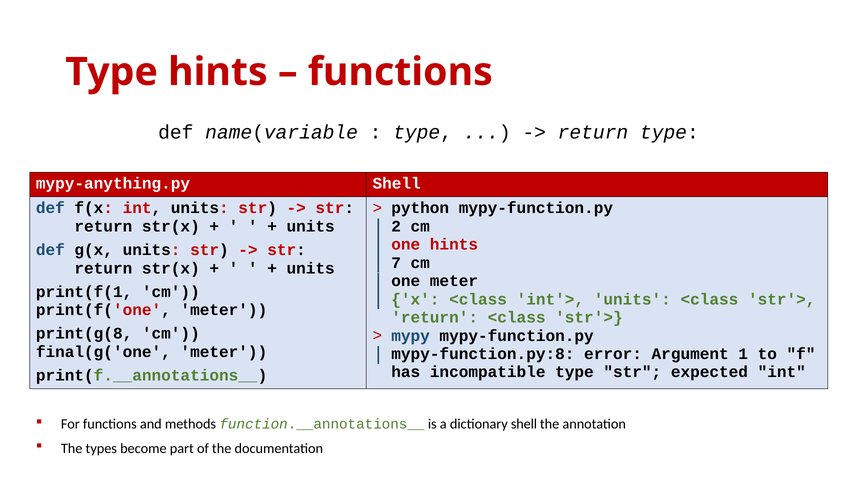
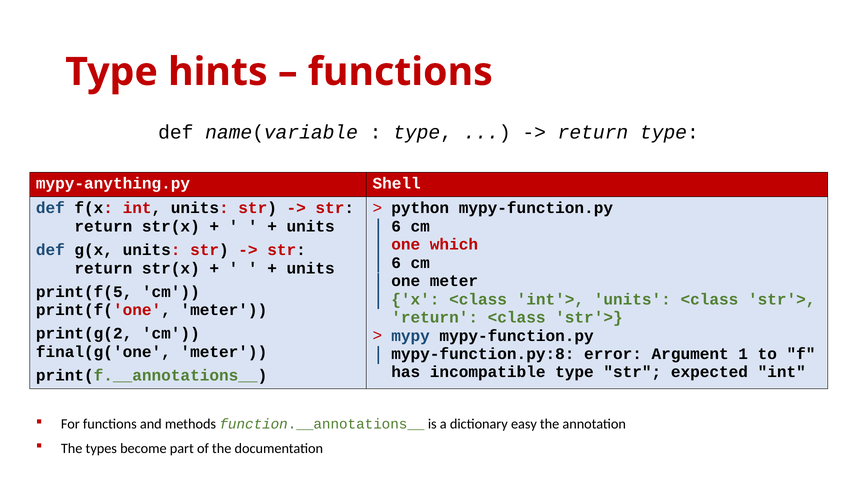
2 at (396, 226): 2 -> 6
one hints: hints -> which
7 at (396, 263): 7 -> 6
print(f(1: print(f(1 -> print(f(5
print(g(8: print(g(8 -> print(g(2
dictionary shell: shell -> easy
